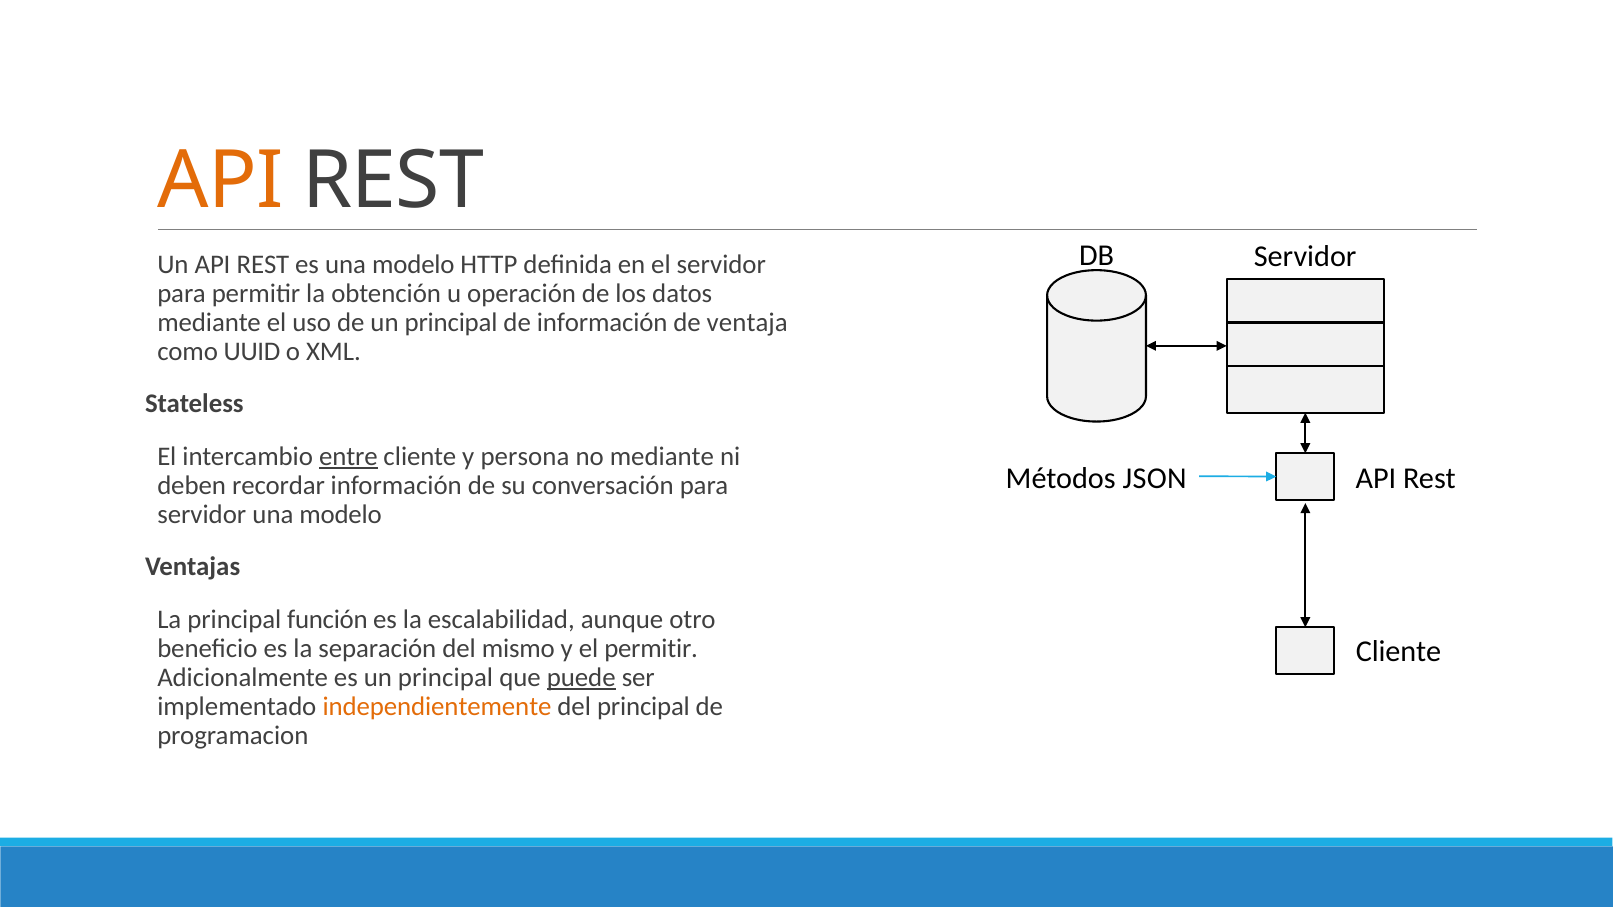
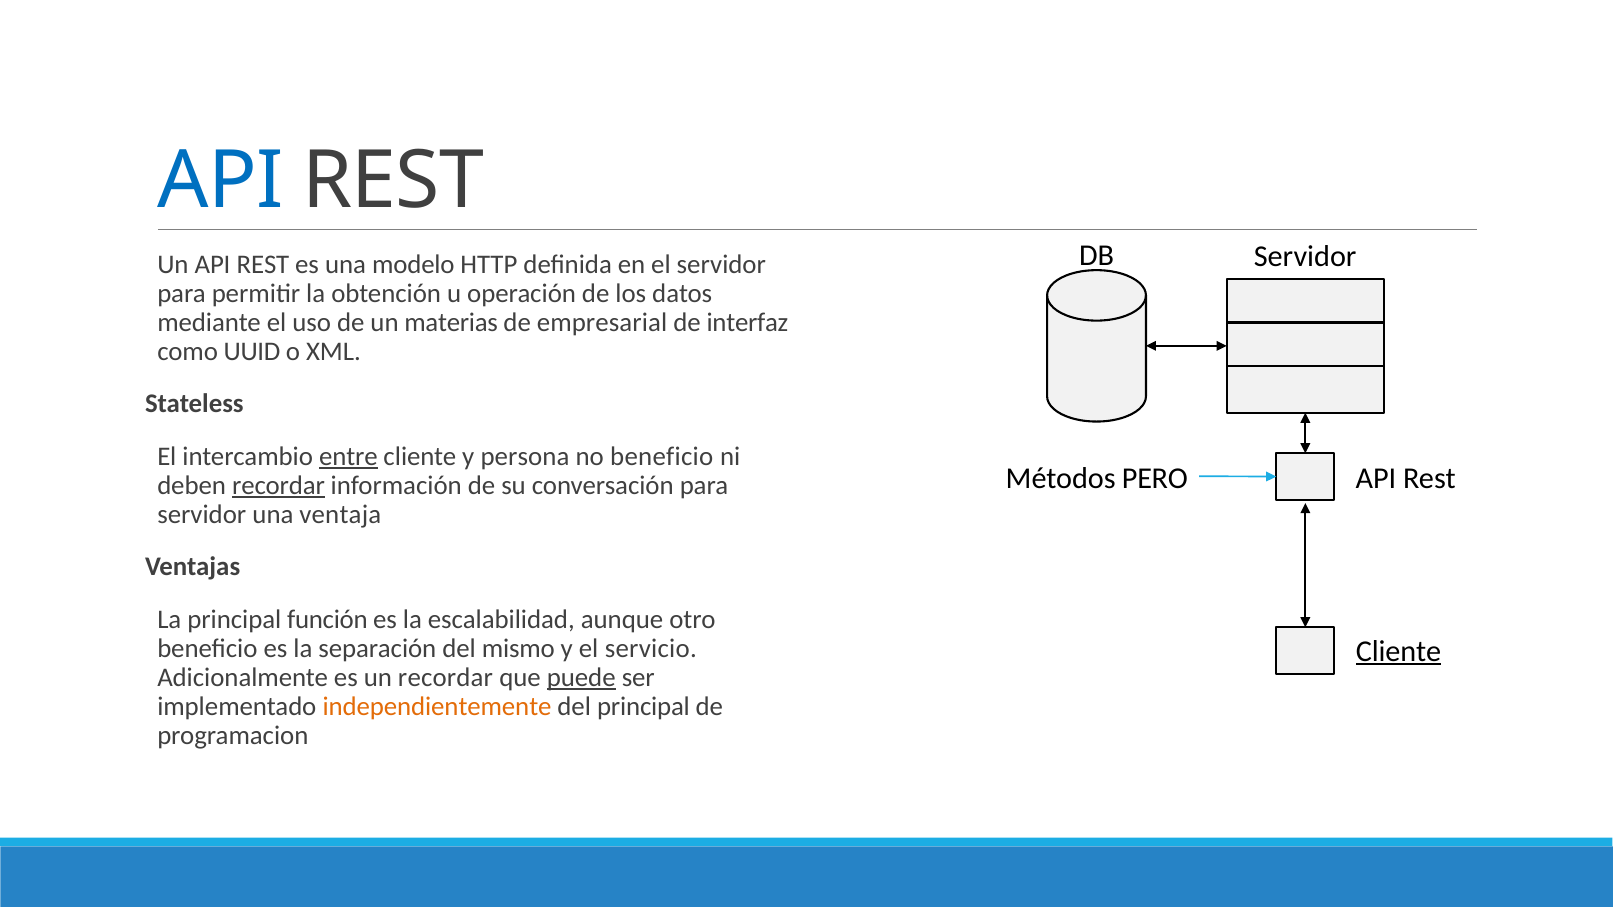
API at (220, 181) colour: orange -> blue
de un principal: principal -> materias
de información: información -> empresarial
ventaja: ventaja -> interfaz
no mediante: mediante -> beneficio
JSON: JSON -> PERO
recordar at (279, 486) underline: none -> present
modelo at (341, 515): modelo -> ventaja
el permitir: permitir -> servicio
Cliente at (1399, 652) underline: none -> present
es un principal: principal -> recordar
